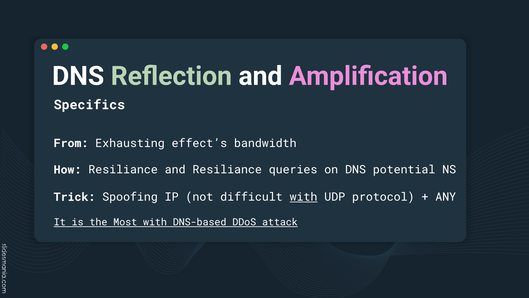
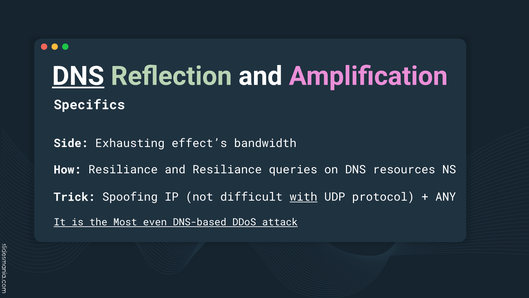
DNS at (78, 76) underline: none -> present
From: From -> Side
potential: potential -> resources
Most with: with -> even
